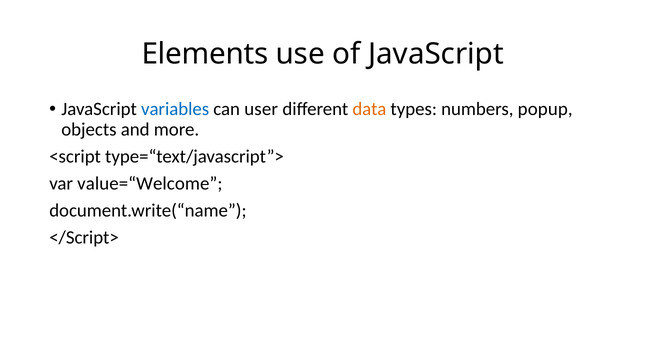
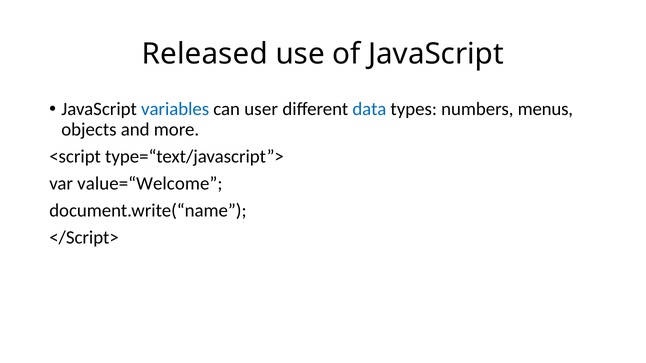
Elements: Elements -> Released
data colour: orange -> blue
popup: popup -> menus
